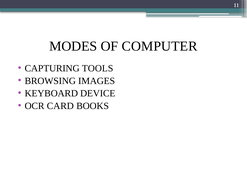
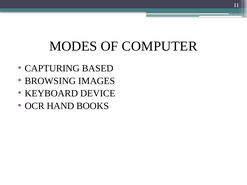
TOOLS: TOOLS -> BASED
CARD: CARD -> HAND
